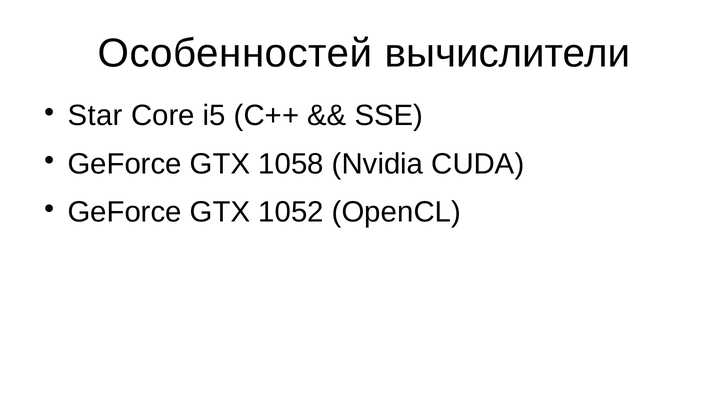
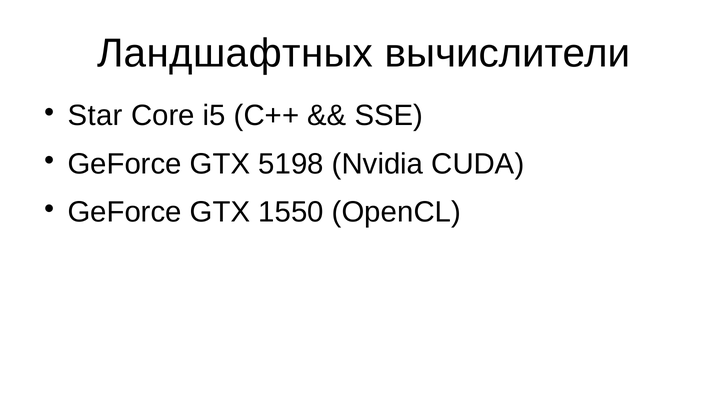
Особенностей: Особенностей -> Ландшафтных
1058: 1058 -> 5198
1052: 1052 -> 1550
